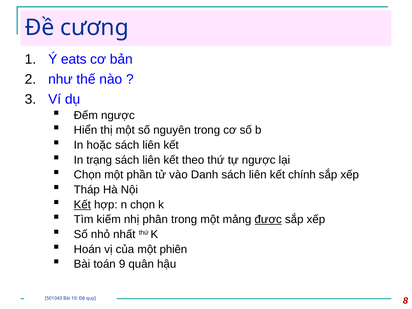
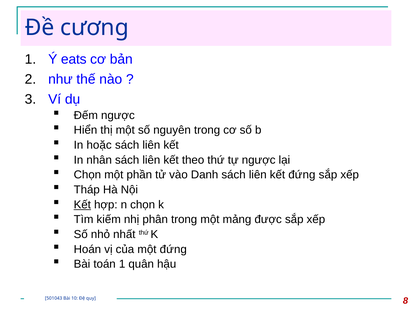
trạng: trạng -> nhân
kết chính: chính -> đứng
được underline: present -> none
một phiên: phiên -> đứng
toán 9: 9 -> 1
